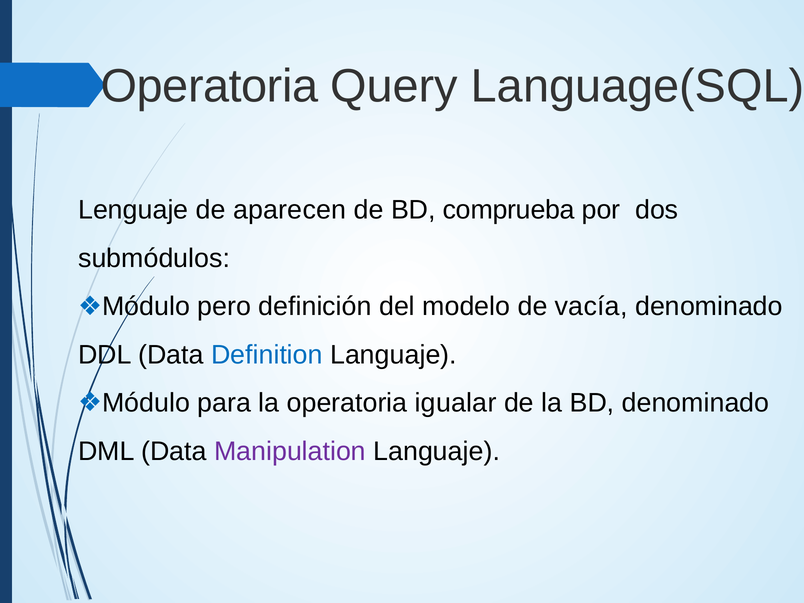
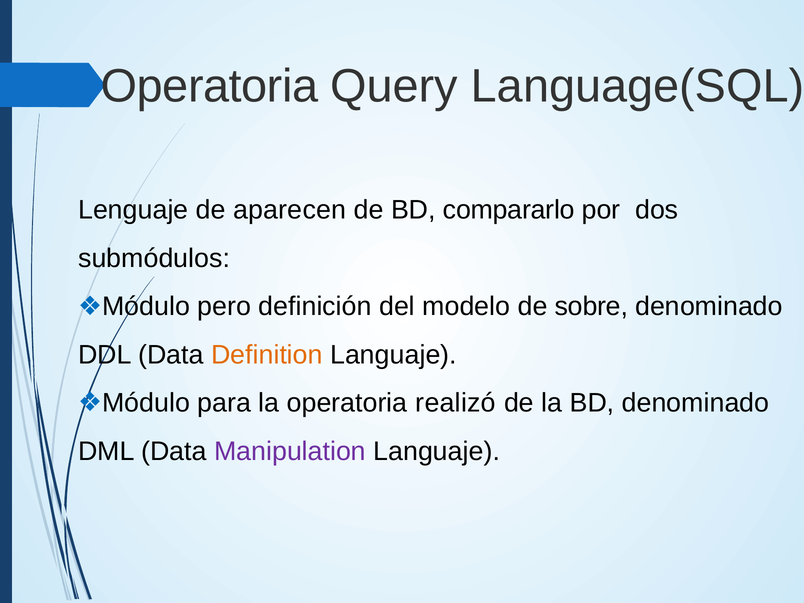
comprueba: comprueba -> compararlo
vacía: vacía -> sobre
Definition colour: blue -> orange
igualar: igualar -> realizó
